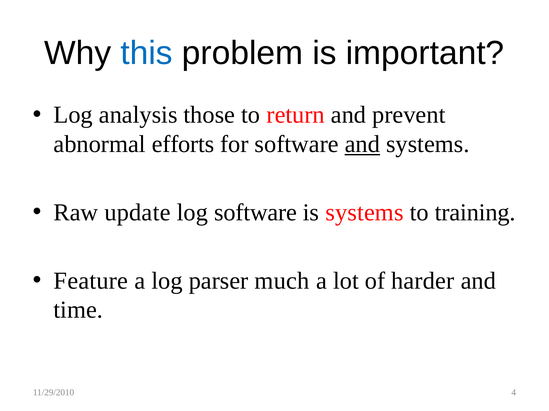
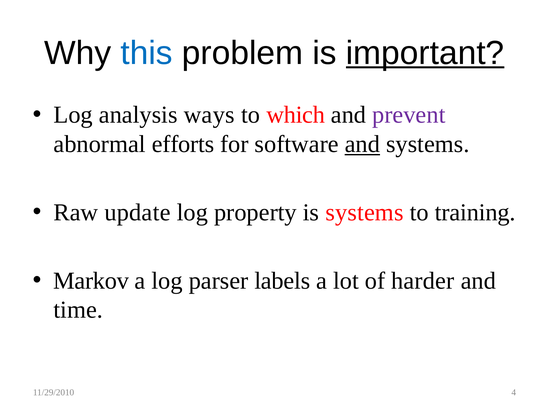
important underline: none -> present
those: those -> ways
return: return -> which
prevent colour: black -> purple
log software: software -> property
Feature: Feature -> Markov
much: much -> labels
